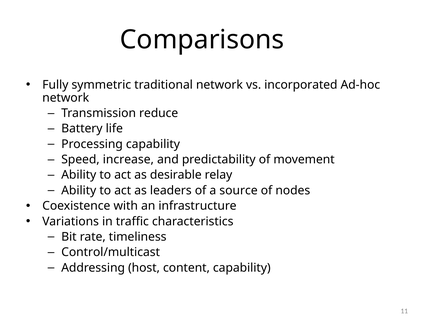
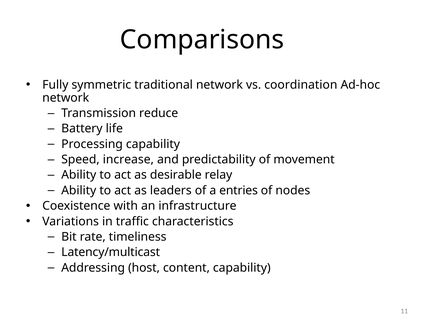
incorporated: incorporated -> coordination
source: source -> entries
Control/multicast: Control/multicast -> Latency/multicast
